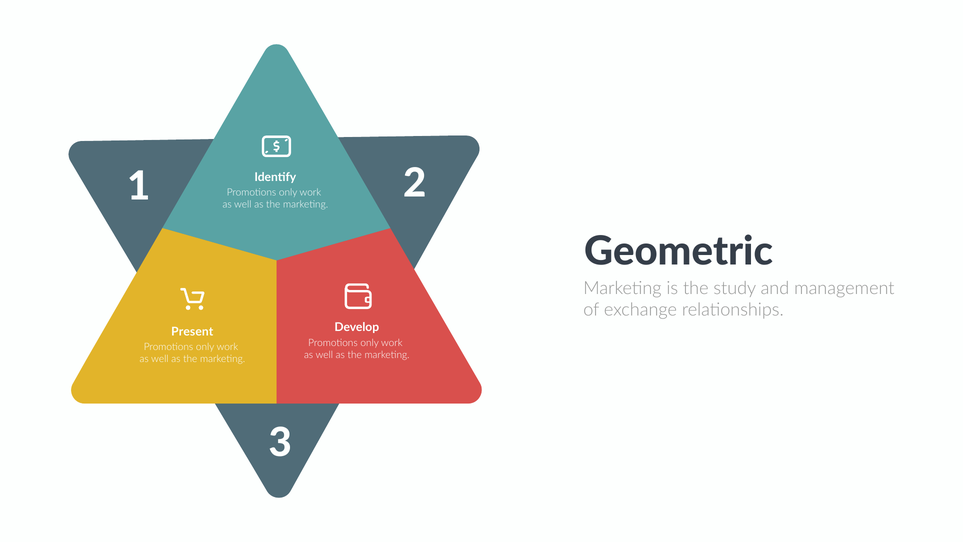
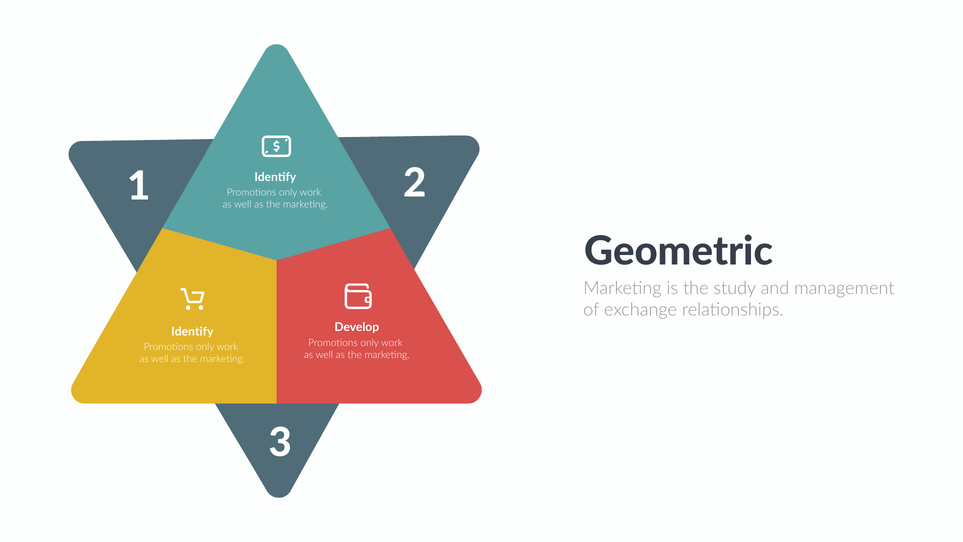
Present at (192, 332): Present -> Identify
